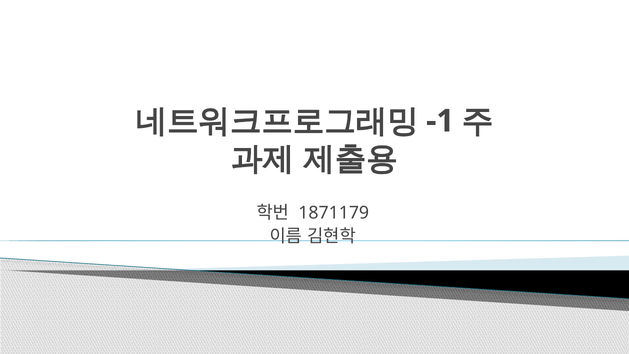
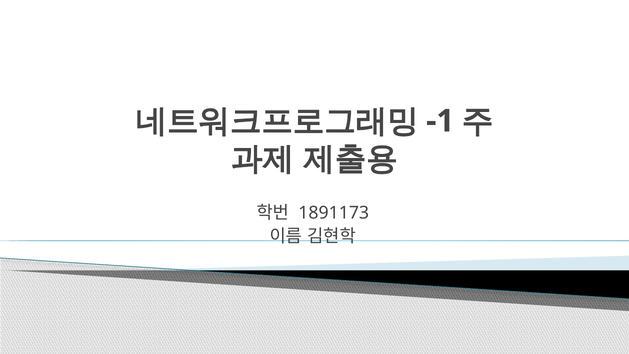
1871179: 1871179 -> 1891173
